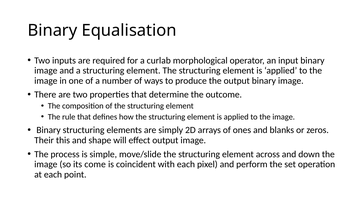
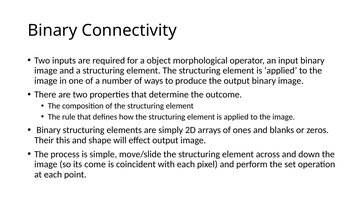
Equalisation: Equalisation -> Connectivity
curlab: curlab -> object
